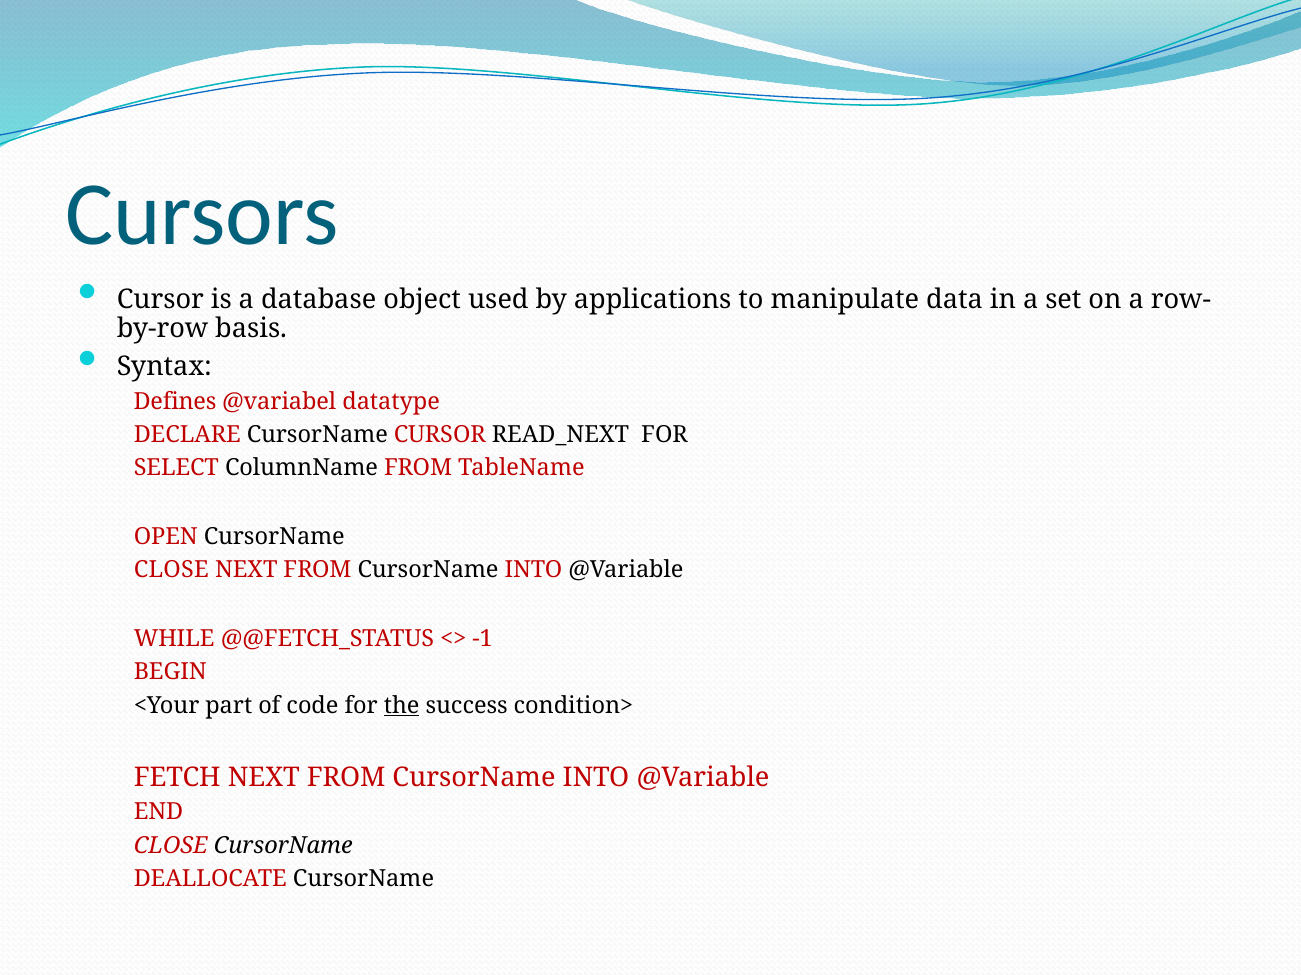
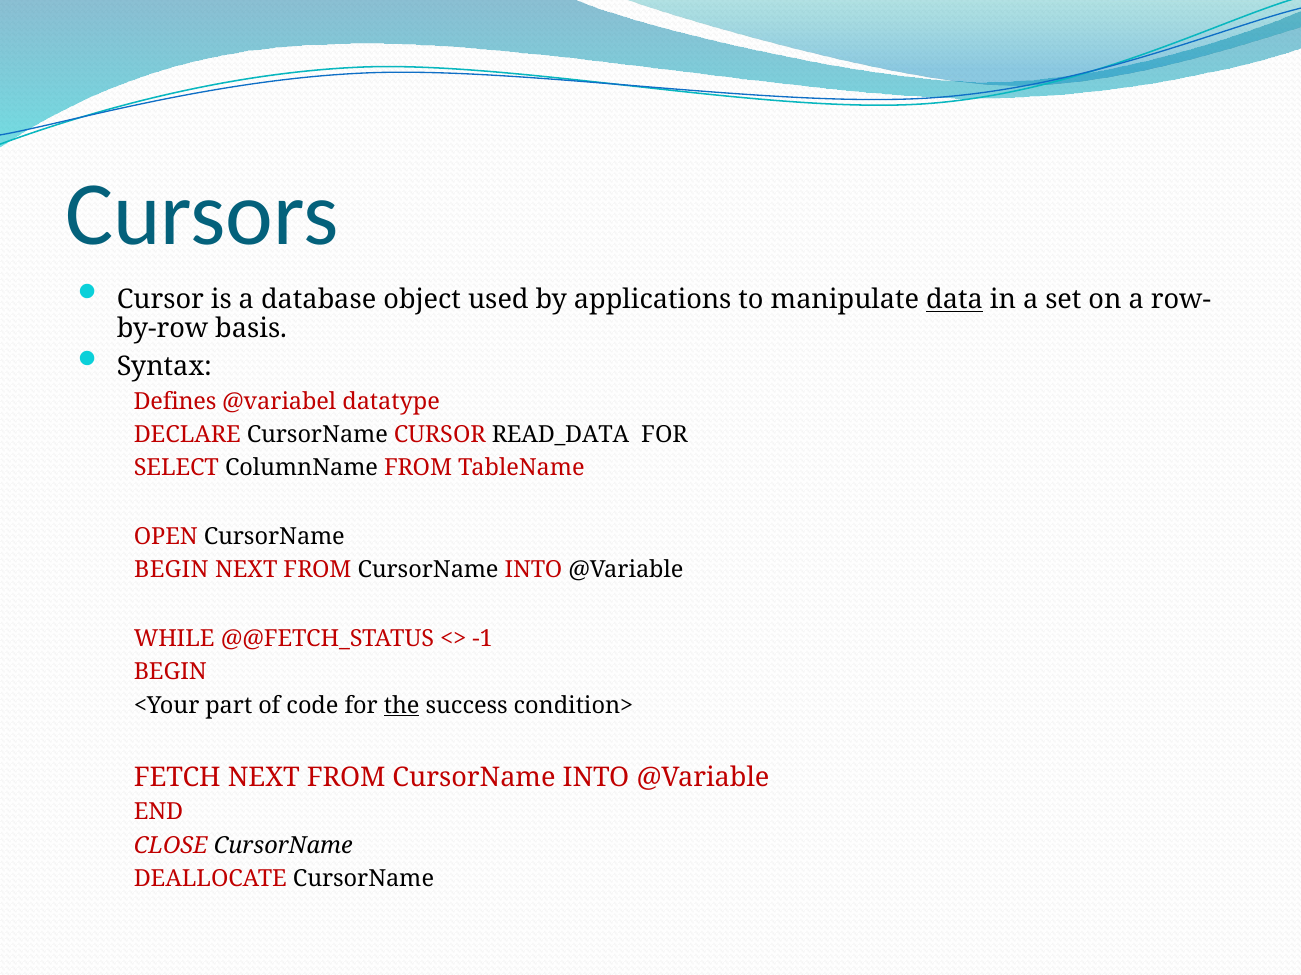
data underline: none -> present
READ_NEXT: READ_NEXT -> READ_DATA
CLOSE at (171, 570): CLOSE -> BEGIN
